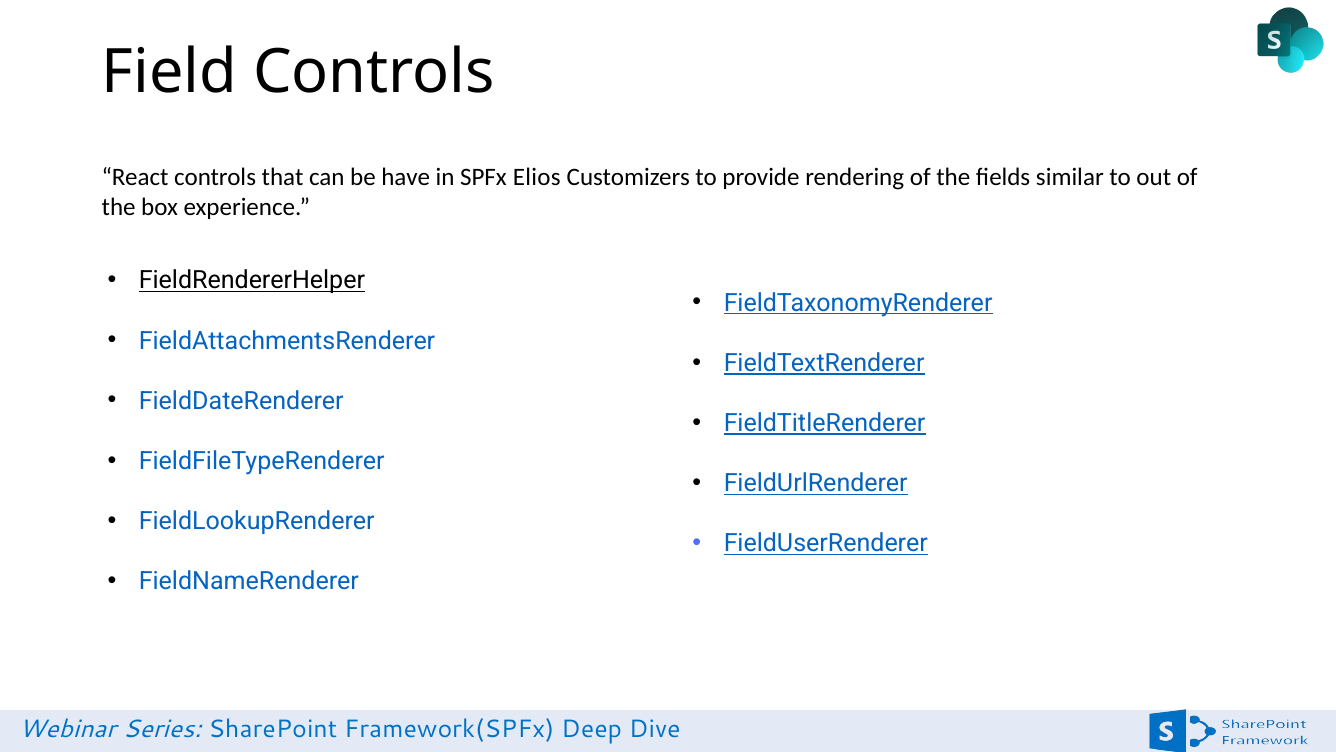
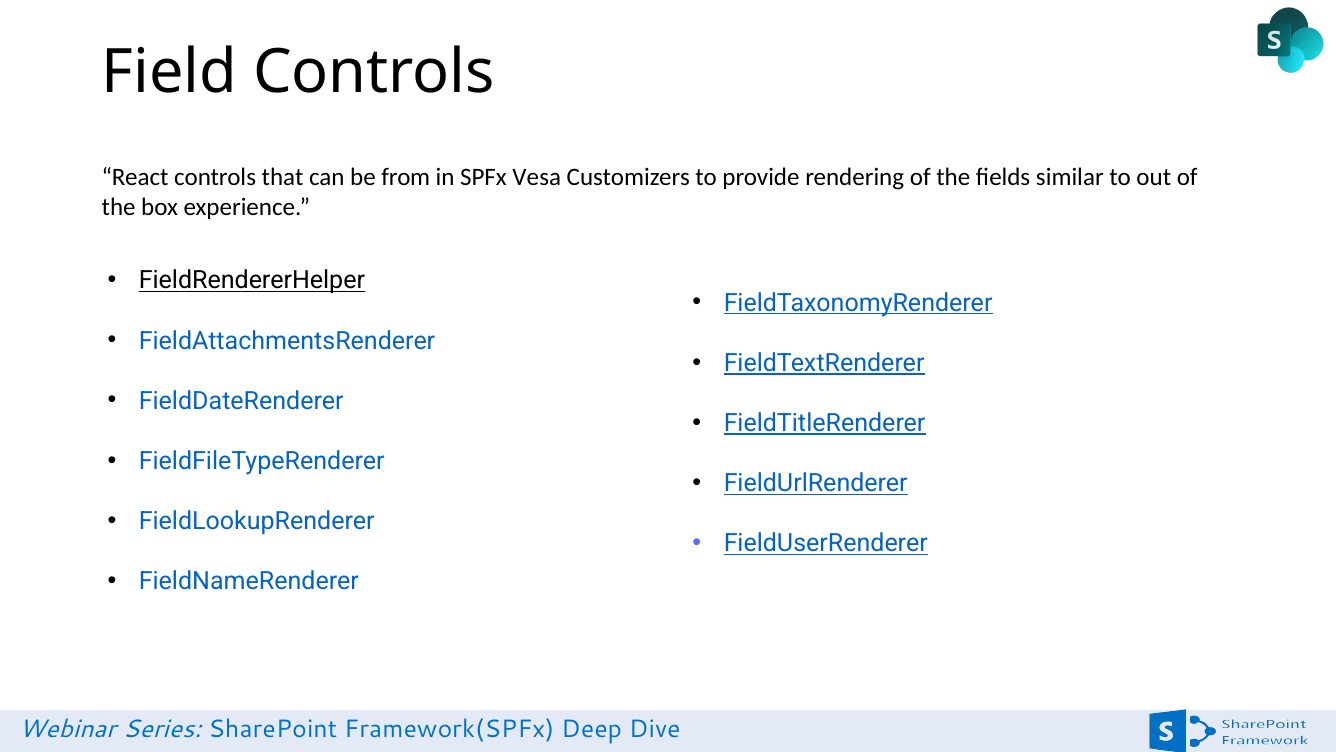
have: have -> from
Elios: Elios -> Vesa
